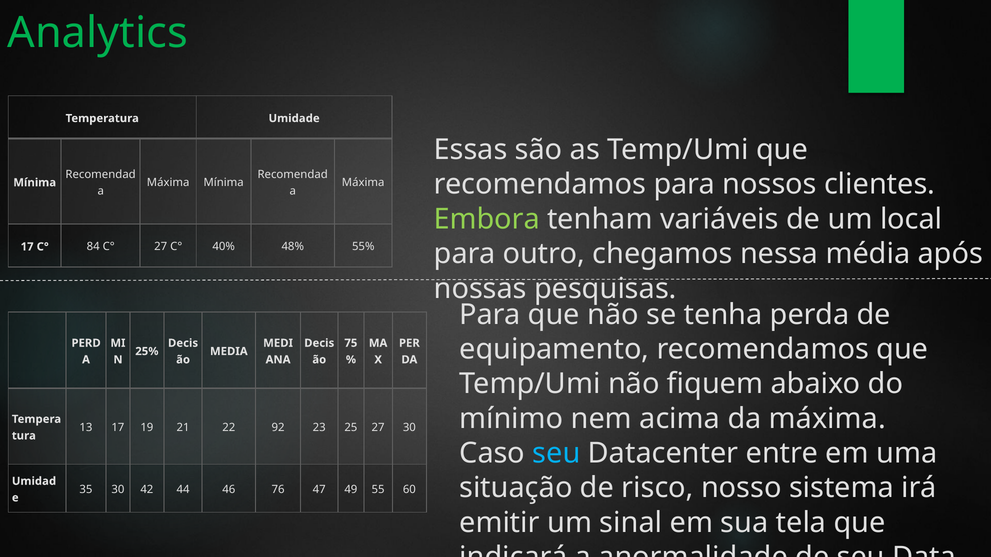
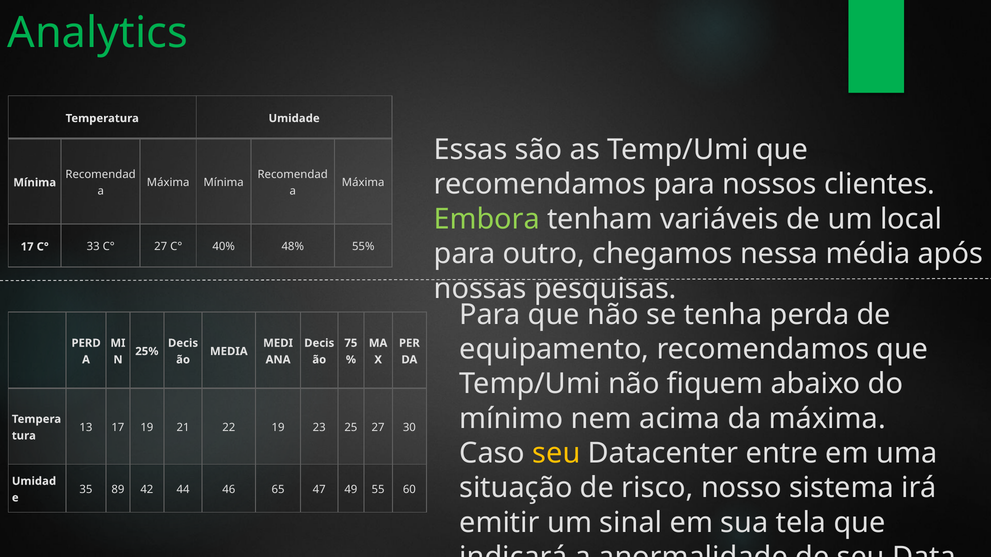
84: 84 -> 33
22 92: 92 -> 19
seu at (556, 454) colour: light blue -> yellow
35 30: 30 -> 89
76: 76 -> 65
